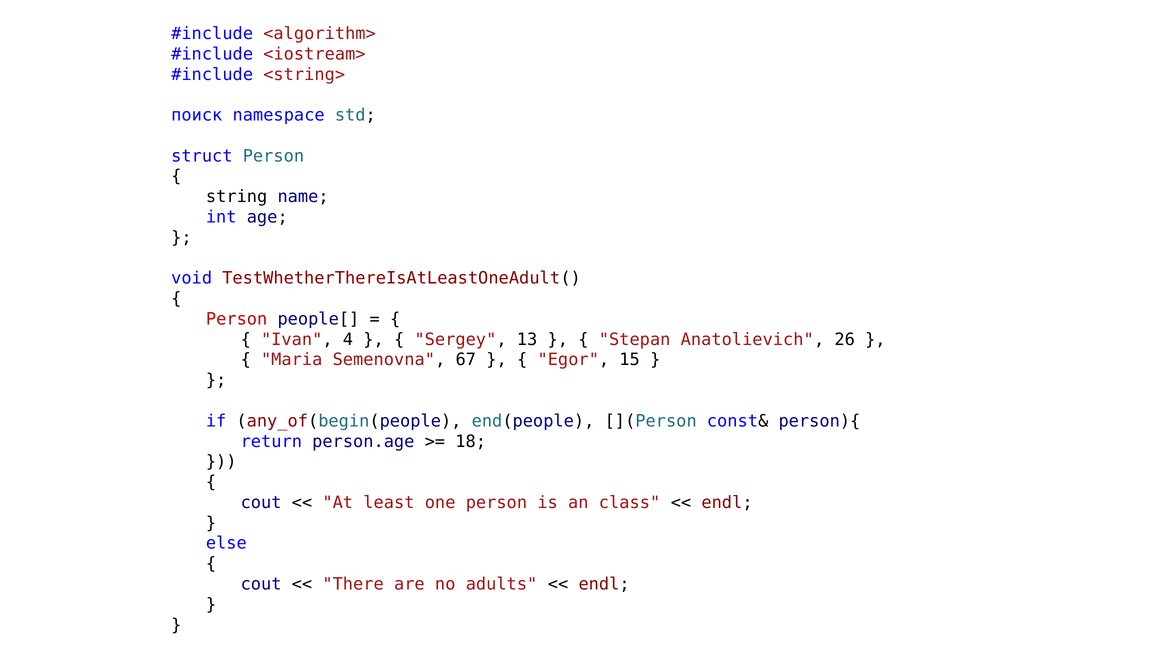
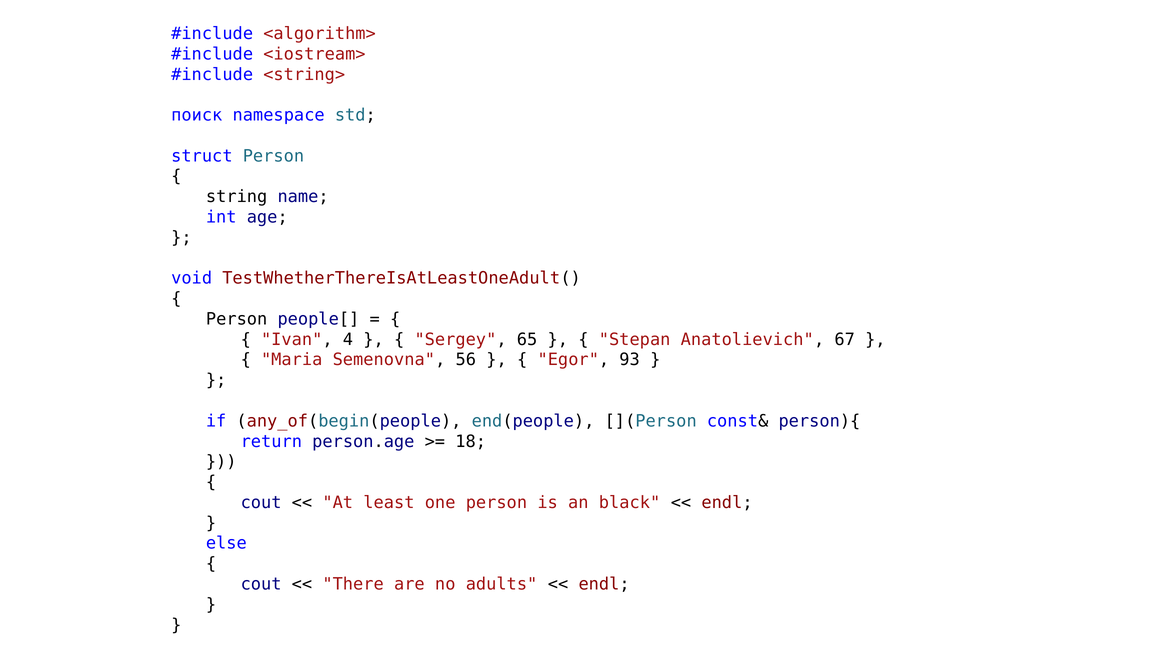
Person at (237, 319) colour: red -> black
13: 13 -> 65
26: 26 -> 67
67: 67 -> 56
15: 15 -> 93
class: class -> black
